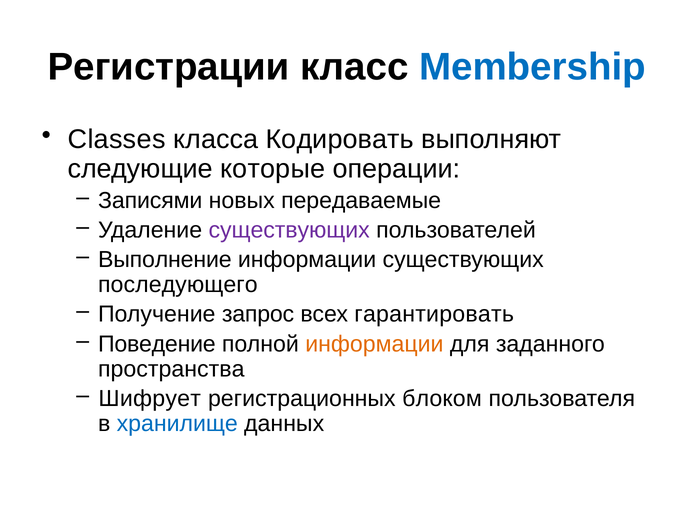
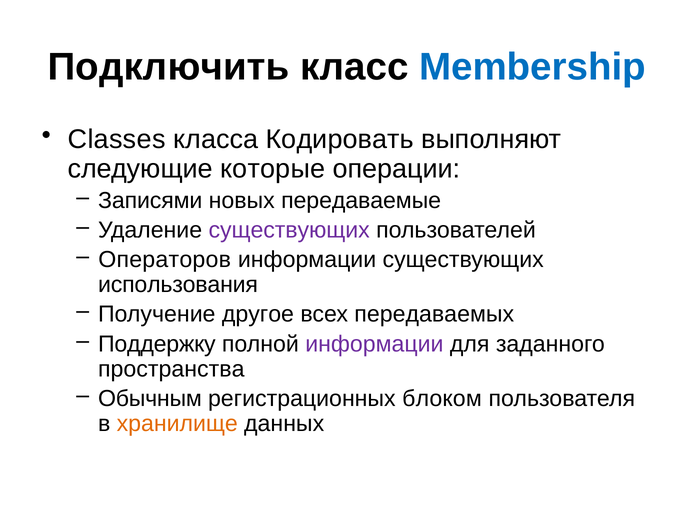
Регистрации: Регистрации -> Подключить
Выполнение: Выполнение -> Операторов
последующего: последующего -> использования
запрос: запрос -> другое
гарантировать: гарантировать -> передаваемых
Поведение: Поведение -> Поддержку
информации at (374, 344) colour: orange -> purple
Шифрует: Шифрует -> Обычным
хранилище colour: blue -> orange
